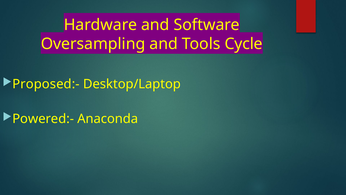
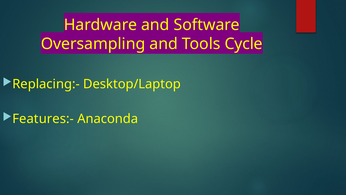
Proposed:-: Proposed:- -> Replacing:-
Powered:-: Powered:- -> Features:-
